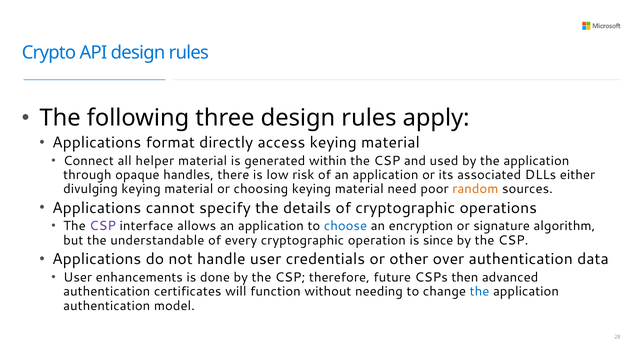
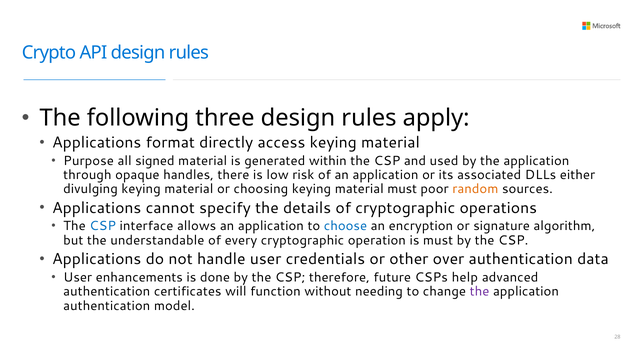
Connect: Connect -> Purpose
helper: helper -> signed
material need: need -> must
CSP at (103, 226) colour: purple -> blue
is since: since -> must
then: then -> help
the at (480, 292) colour: blue -> purple
